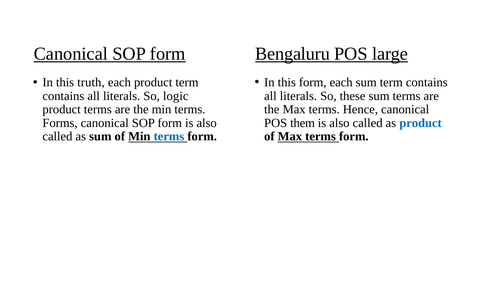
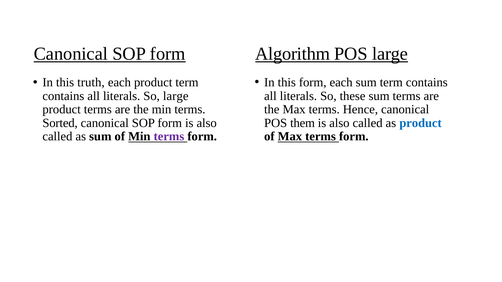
Bengaluru: Bengaluru -> Algorithm
So logic: logic -> large
Forms: Forms -> Sorted
terms at (169, 137) colour: blue -> purple
